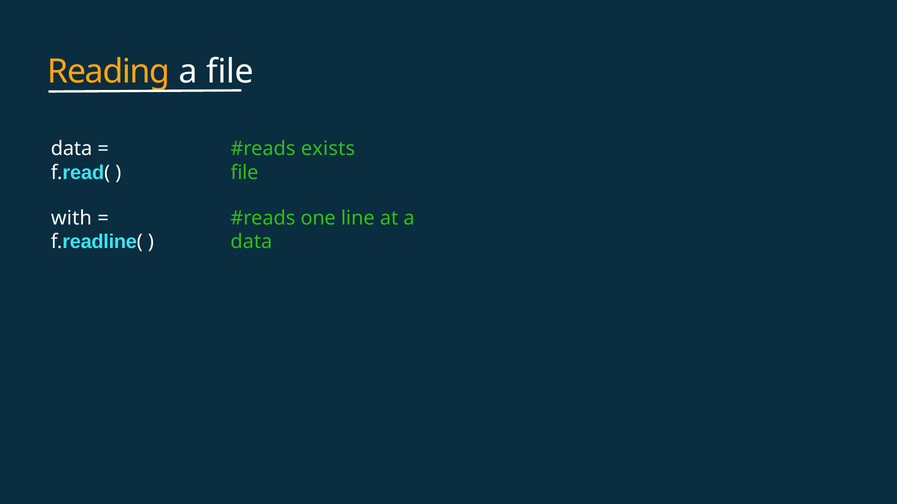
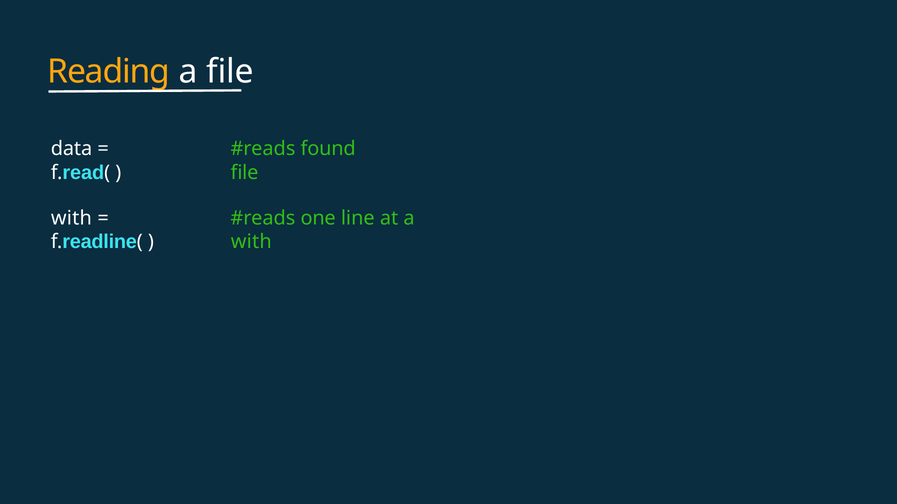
exists: exists -> found
data at (251, 242): data -> with
